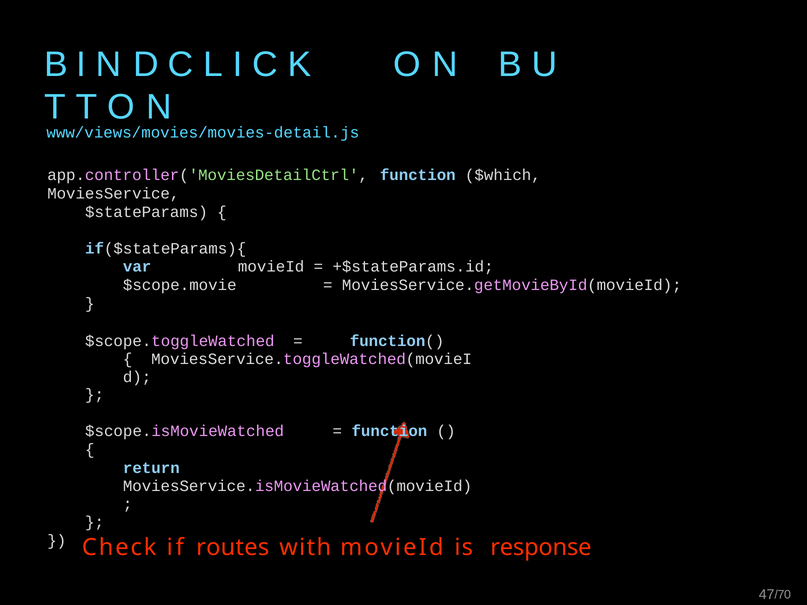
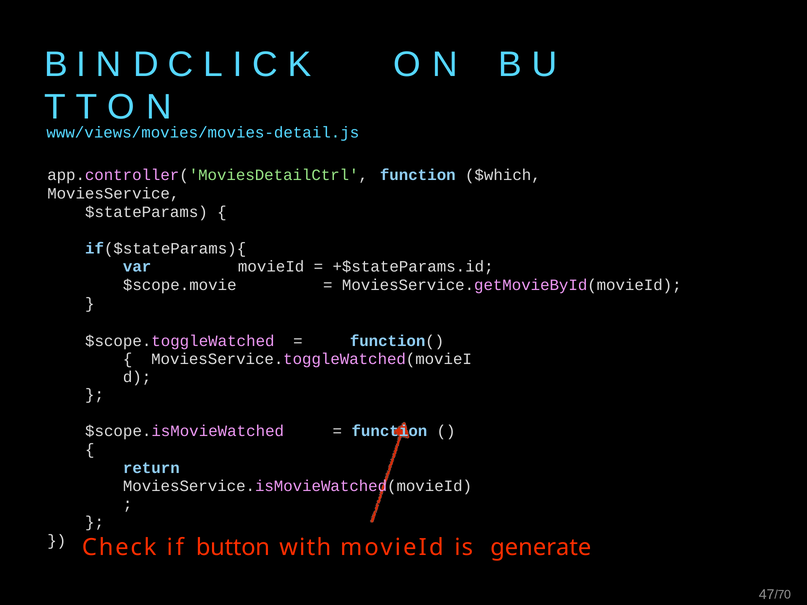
routes: routes -> button
response: response -> generate
